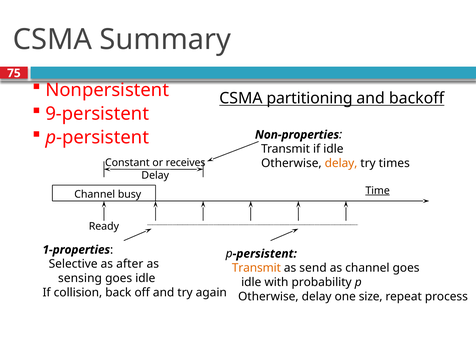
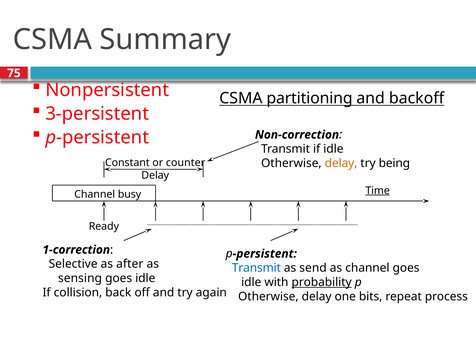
9-persistent: 9-persistent -> 3-persistent
Non-properties: Non-properties -> Non-correction
receives: receives -> counter
times: times -> being
1-properties: 1-properties -> 1-correction
Transmit at (256, 268) colour: orange -> blue
probability underline: none -> present
size: size -> bits
